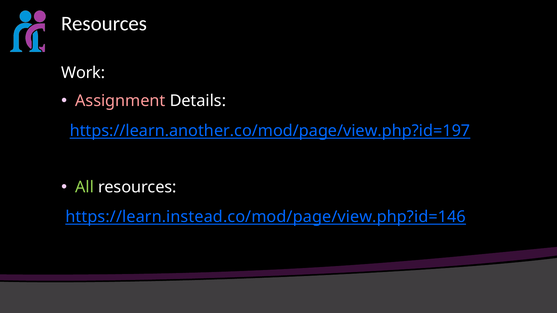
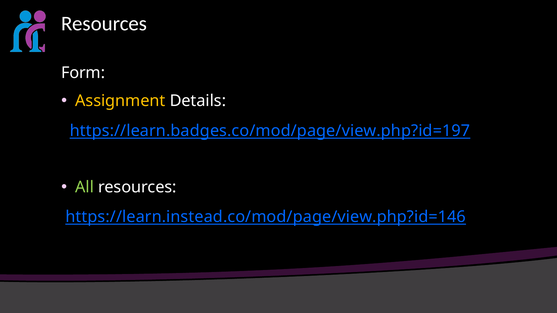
Work: Work -> Form
Assignment colour: pink -> yellow
https://learn.another.co/mod/page/view.php?id=197: https://learn.another.co/mod/page/view.php?id=197 -> https://learn.badges.co/mod/page/view.php?id=197
